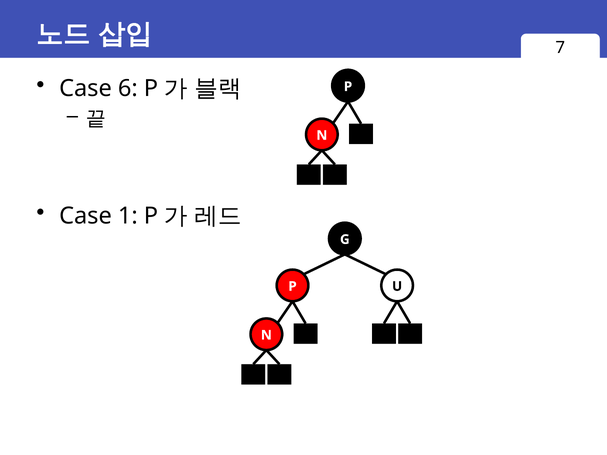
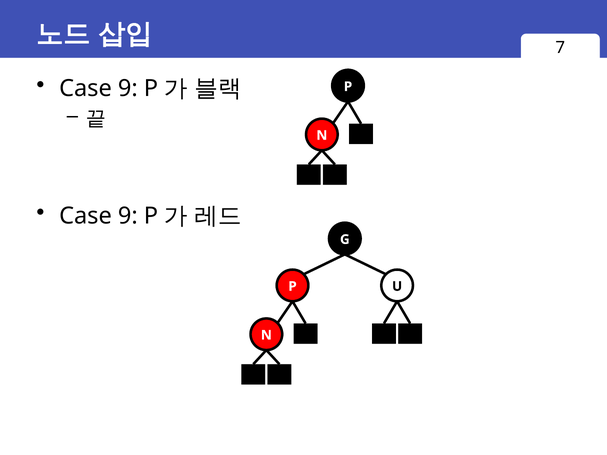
6 at (128, 89): 6 -> 9
1 at (128, 216): 1 -> 9
